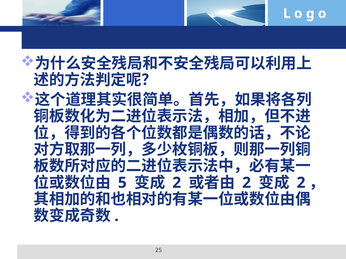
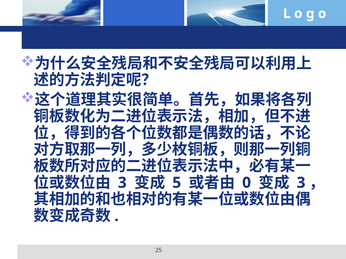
5 at (122, 183): 5 -> 3
2 at (177, 183): 2 -> 5
2 at (247, 183): 2 -> 0
2 at (301, 183): 2 -> 3
